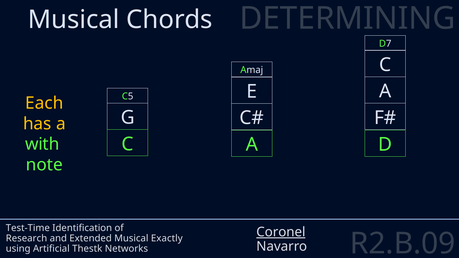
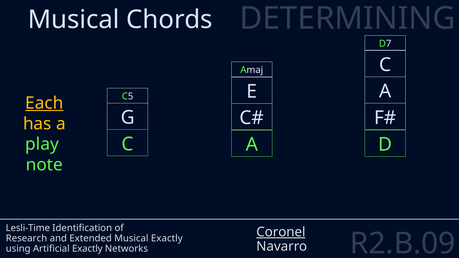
Each underline: none -> present
with: with -> play
Test-Time: Test-Time -> Lesli-Time
Artificial Thestk: Thestk -> Exactly
